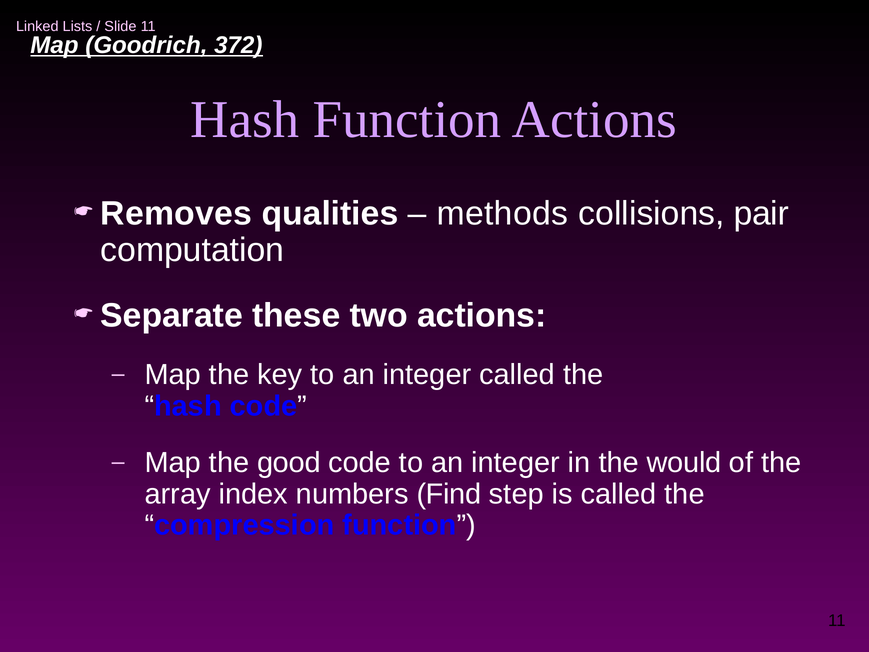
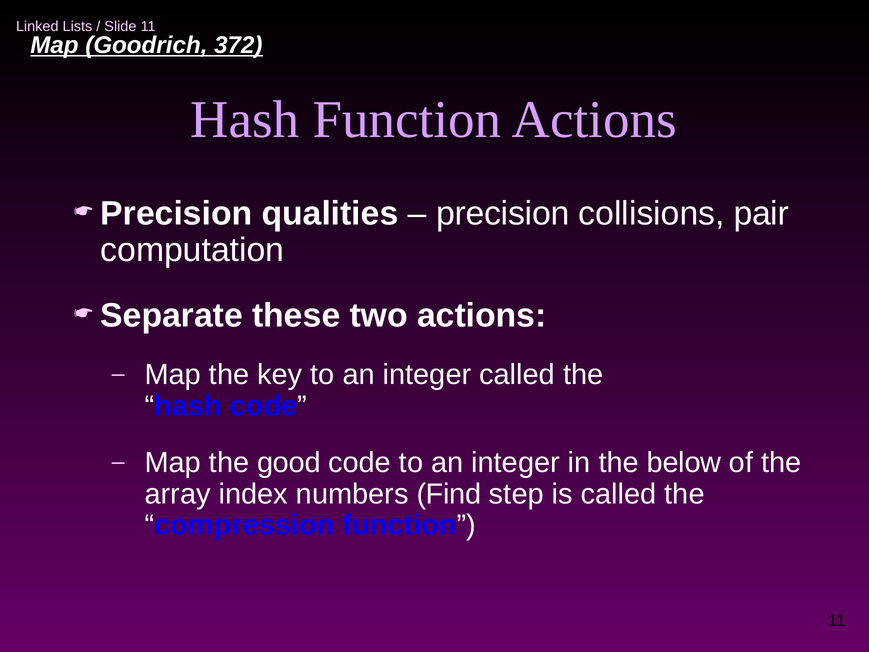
Removes at (176, 213): Removes -> Precision
methods at (502, 213): methods -> precision
would: would -> below
